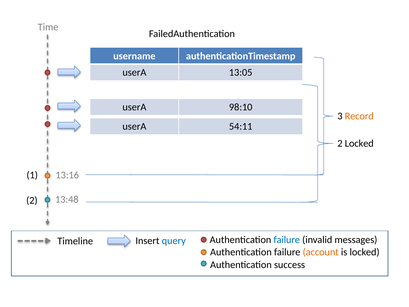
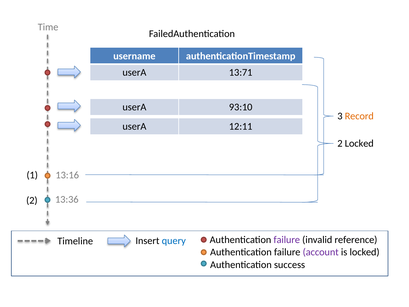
13:05: 13:05 -> 13:71
98:10: 98:10 -> 93:10
54:11: 54:11 -> 12:11
13:48: 13:48 -> 13:36
failure at (287, 240) colour: blue -> purple
messages: messages -> reference
account colour: orange -> purple
